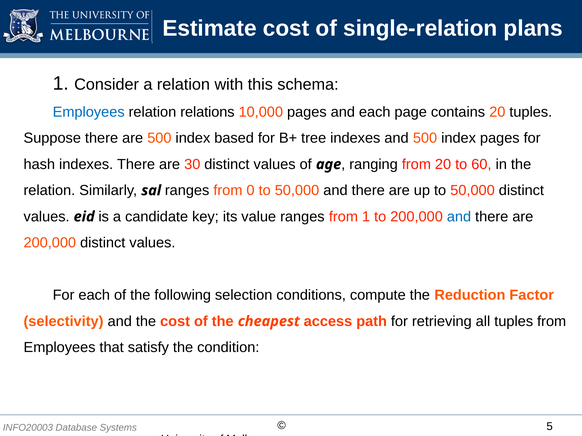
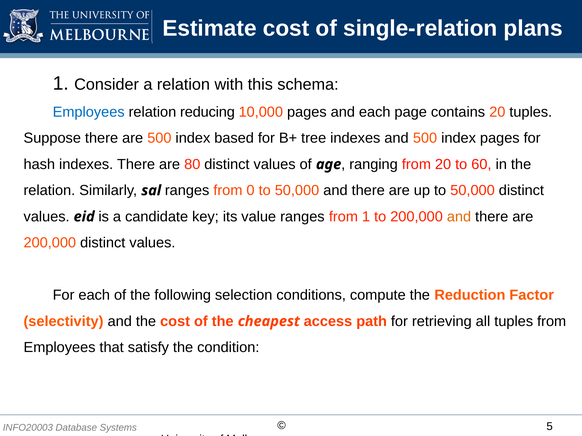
relations: relations -> reducing
30: 30 -> 80
and at (459, 217) colour: blue -> orange
